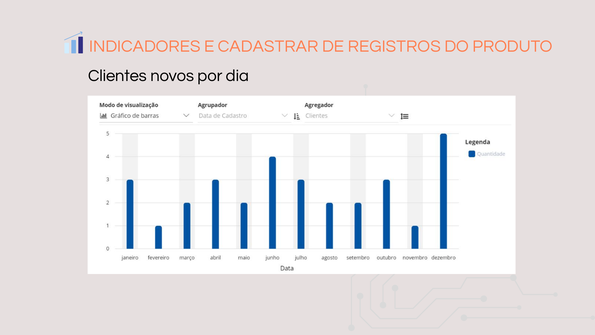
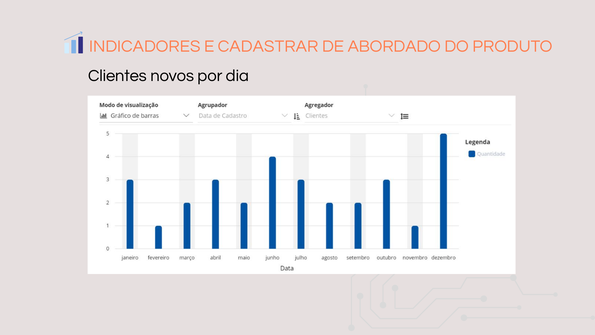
REGISTROS: REGISTROS -> ABORDADO
